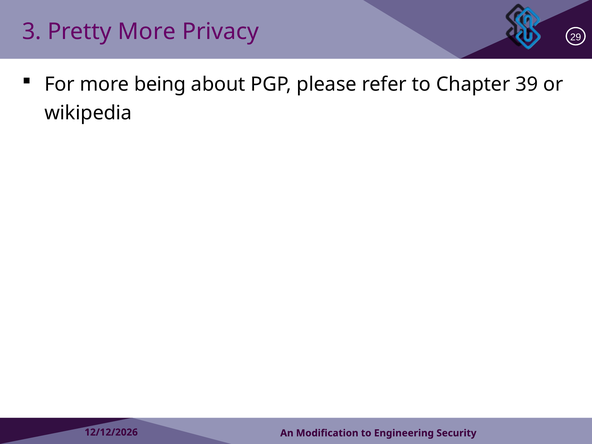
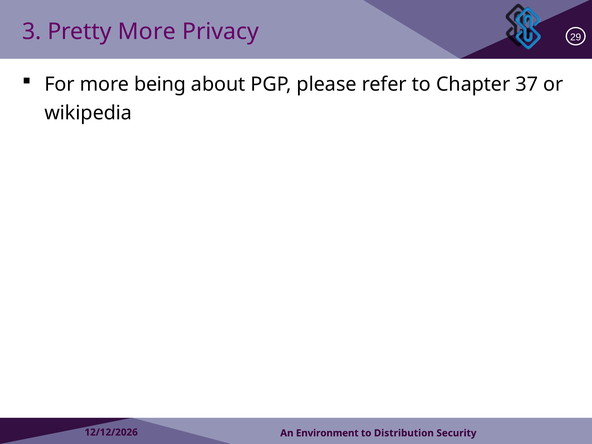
39: 39 -> 37
Modification: Modification -> Environment
Engineering: Engineering -> Distribution
